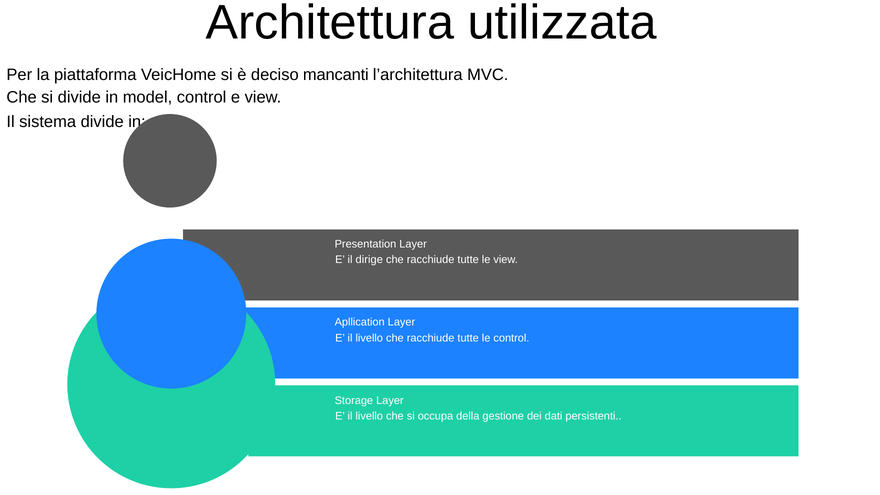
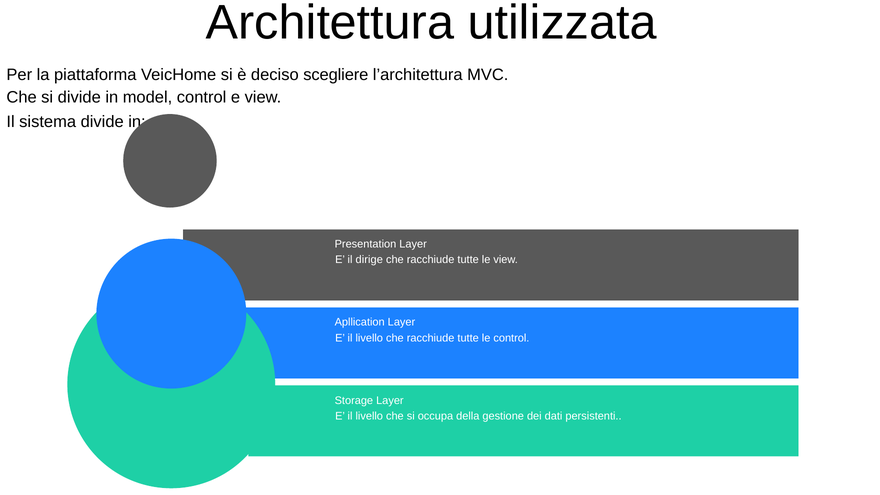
mancanti: mancanti -> scegliere
